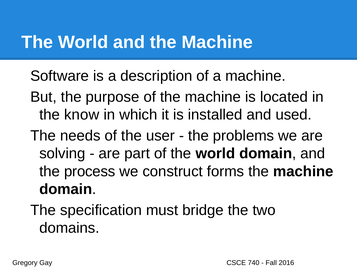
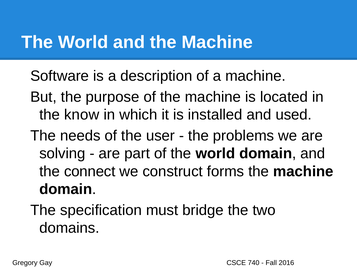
process: process -> connect
